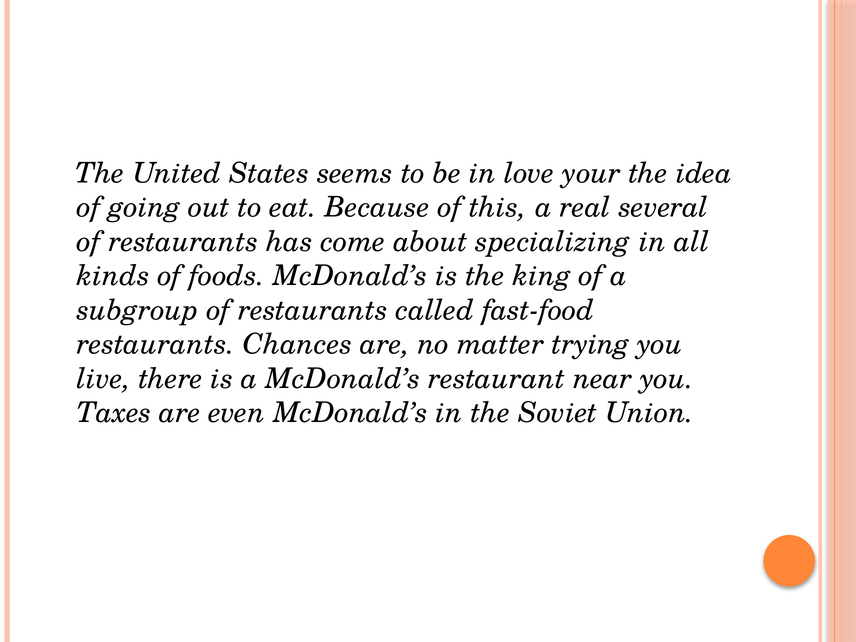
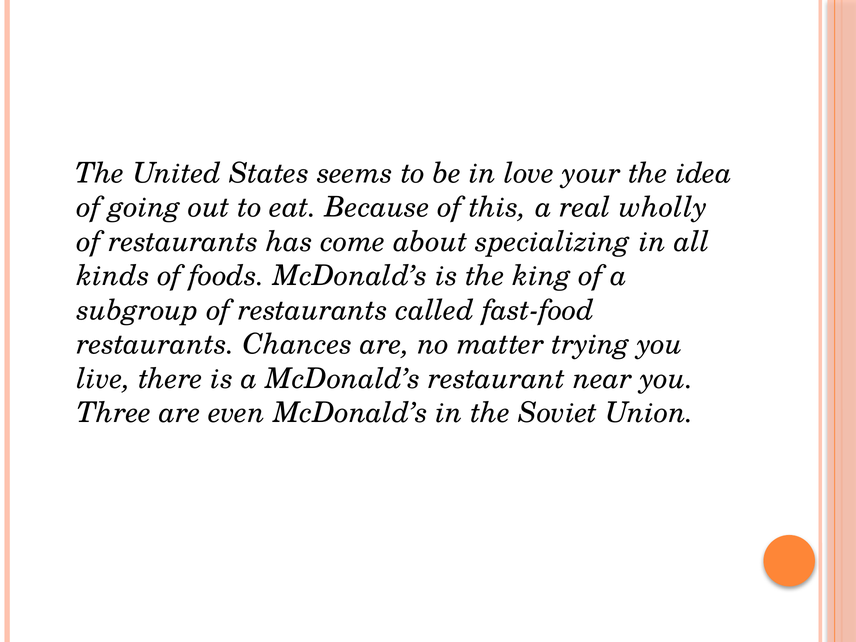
several: several -> wholly
Taxes: Taxes -> Three
